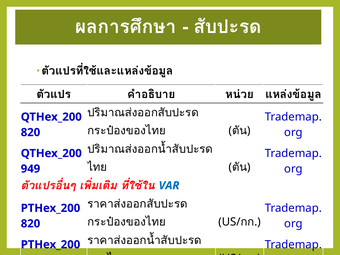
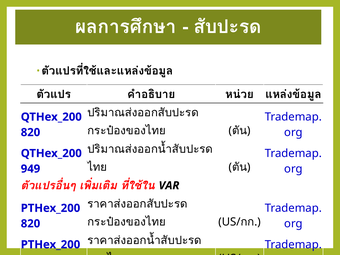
VAR colour: blue -> black
